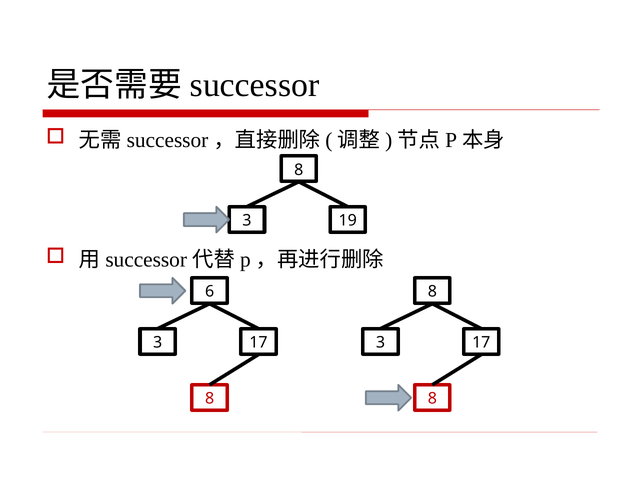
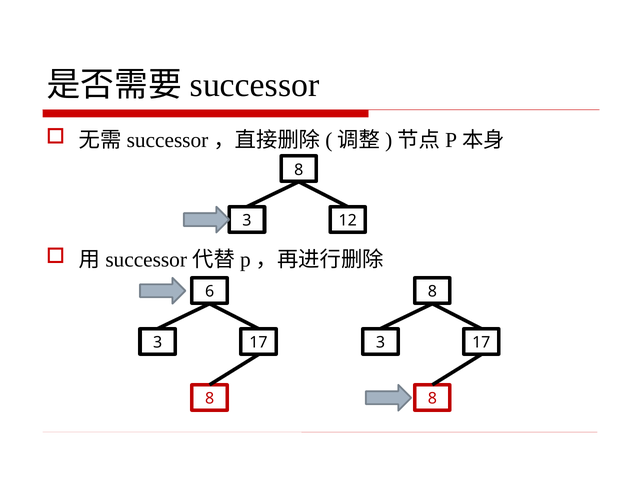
19: 19 -> 12
